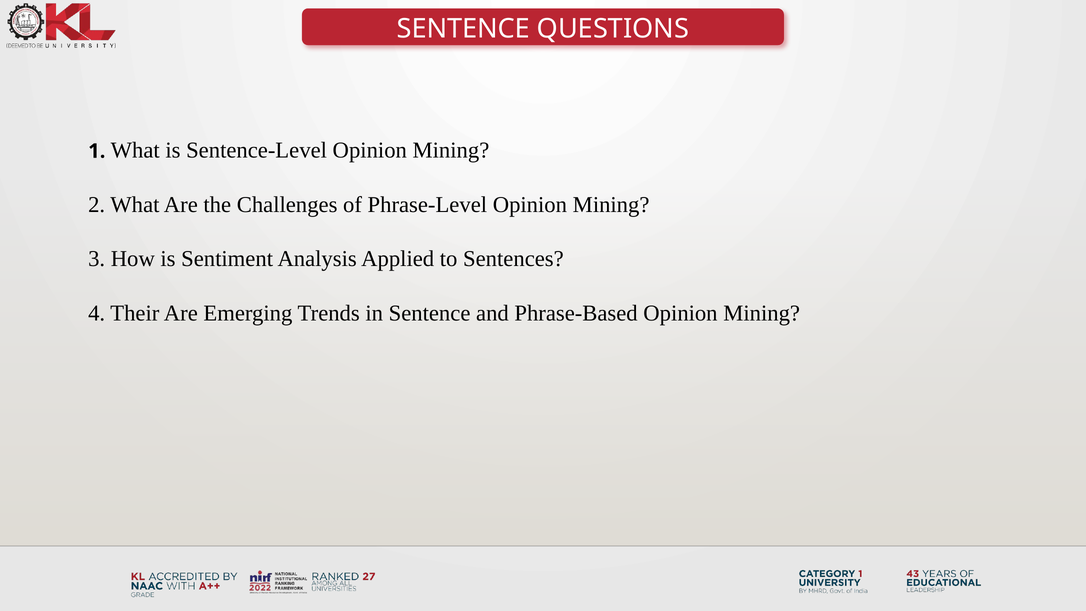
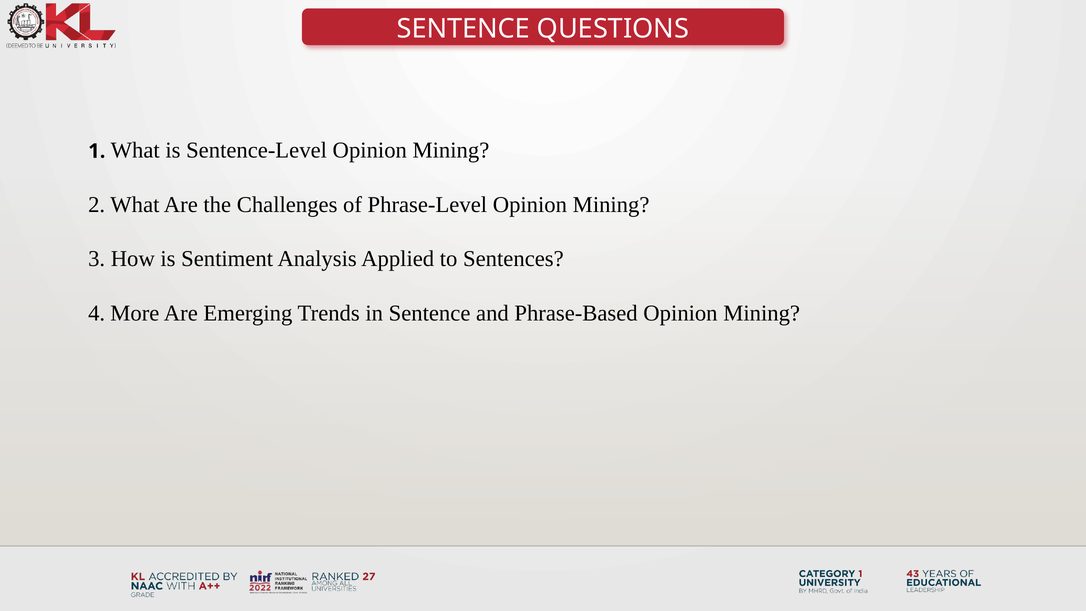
Their: Their -> More
